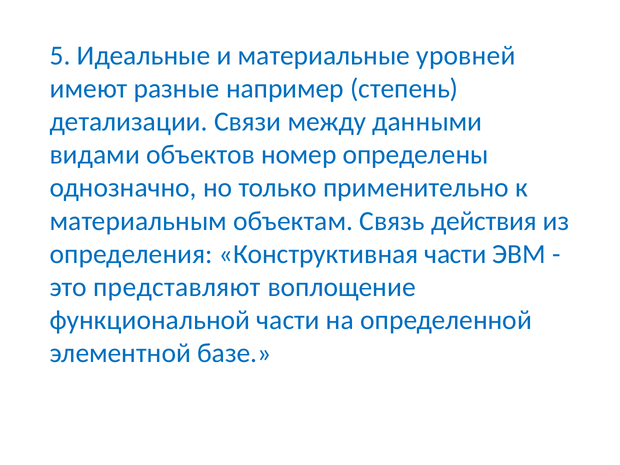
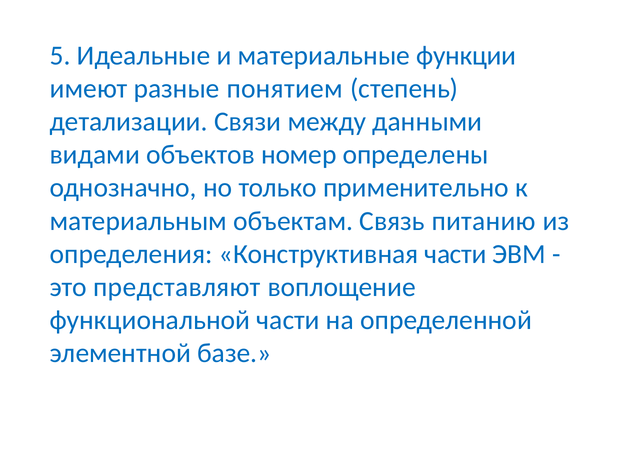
уровней: уровней -> функции
например: например -> понятием
действия: действия -> питанию
